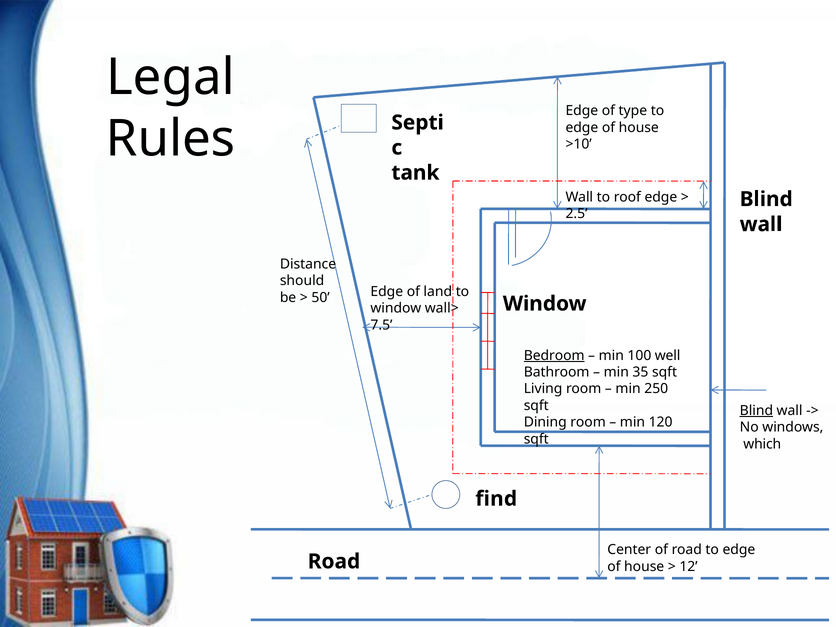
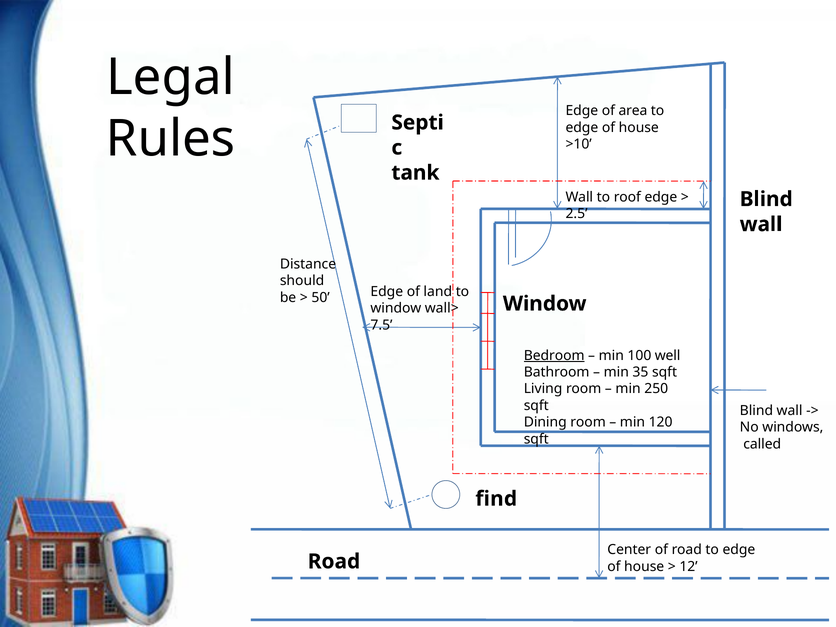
type: type -> area
Blind at (756, 411) underline: present -> none
which: which -> called
